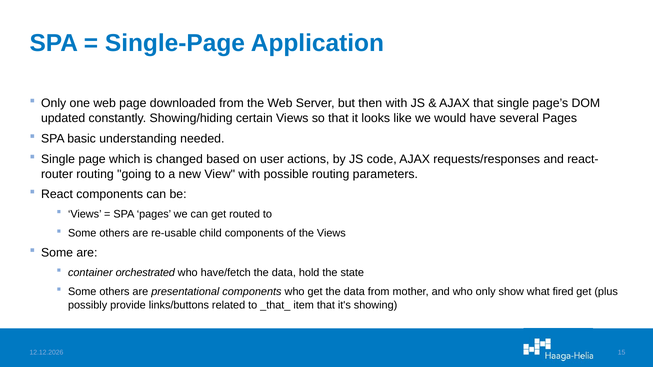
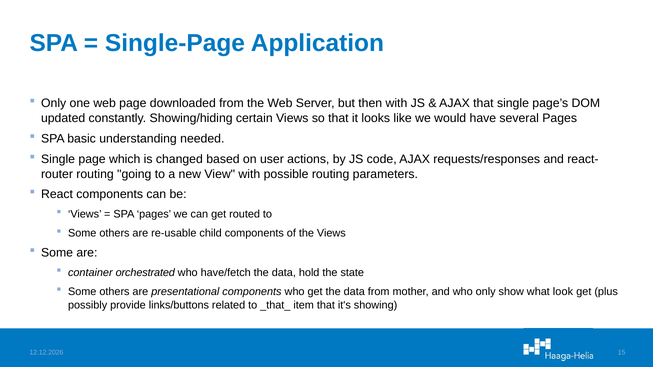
fired: fired -> look
